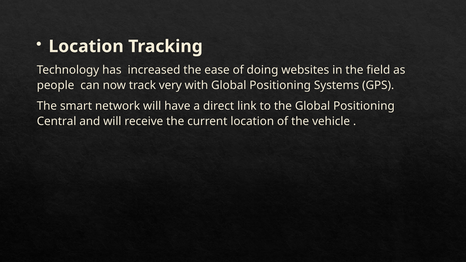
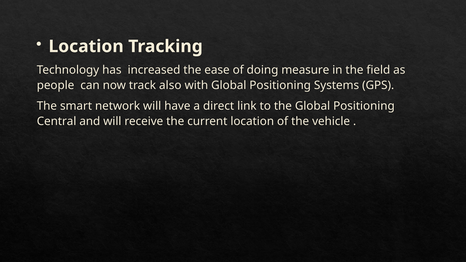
websites: websites -> measure
very: very -> also
